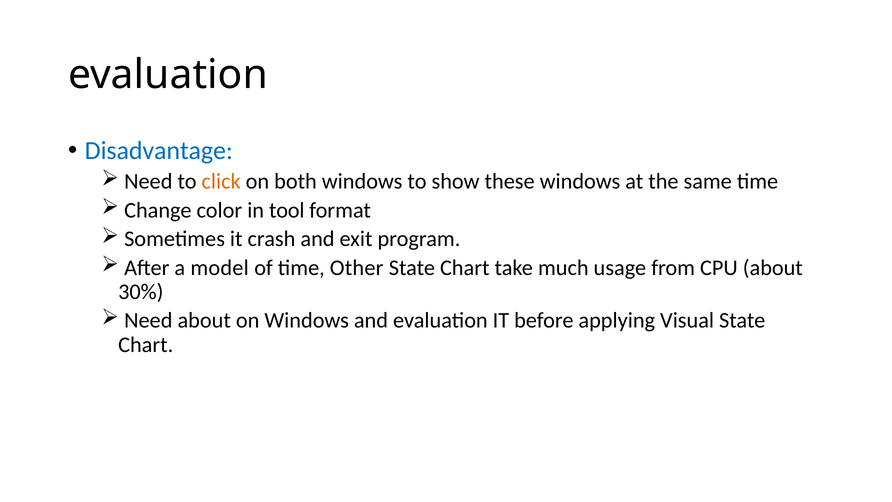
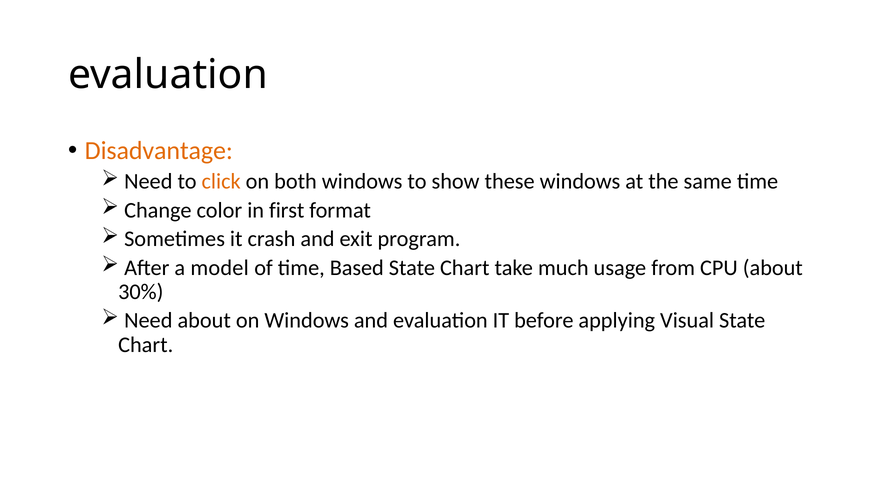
Disadvantage colour: blue -> orange
tool: tool -> first
Other: Other -> Based
